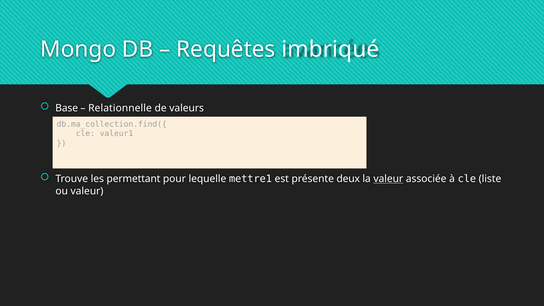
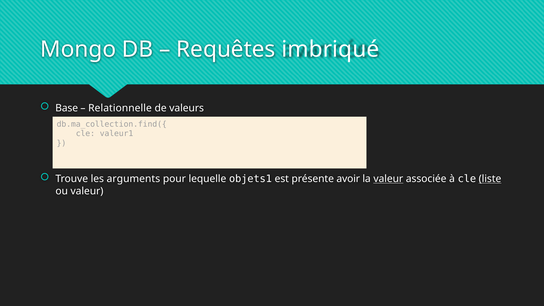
permettant: permettant -> arguments
mettre1: mettre1 -> objets1
deux: deux -> avoir
liste underline: none -> present
